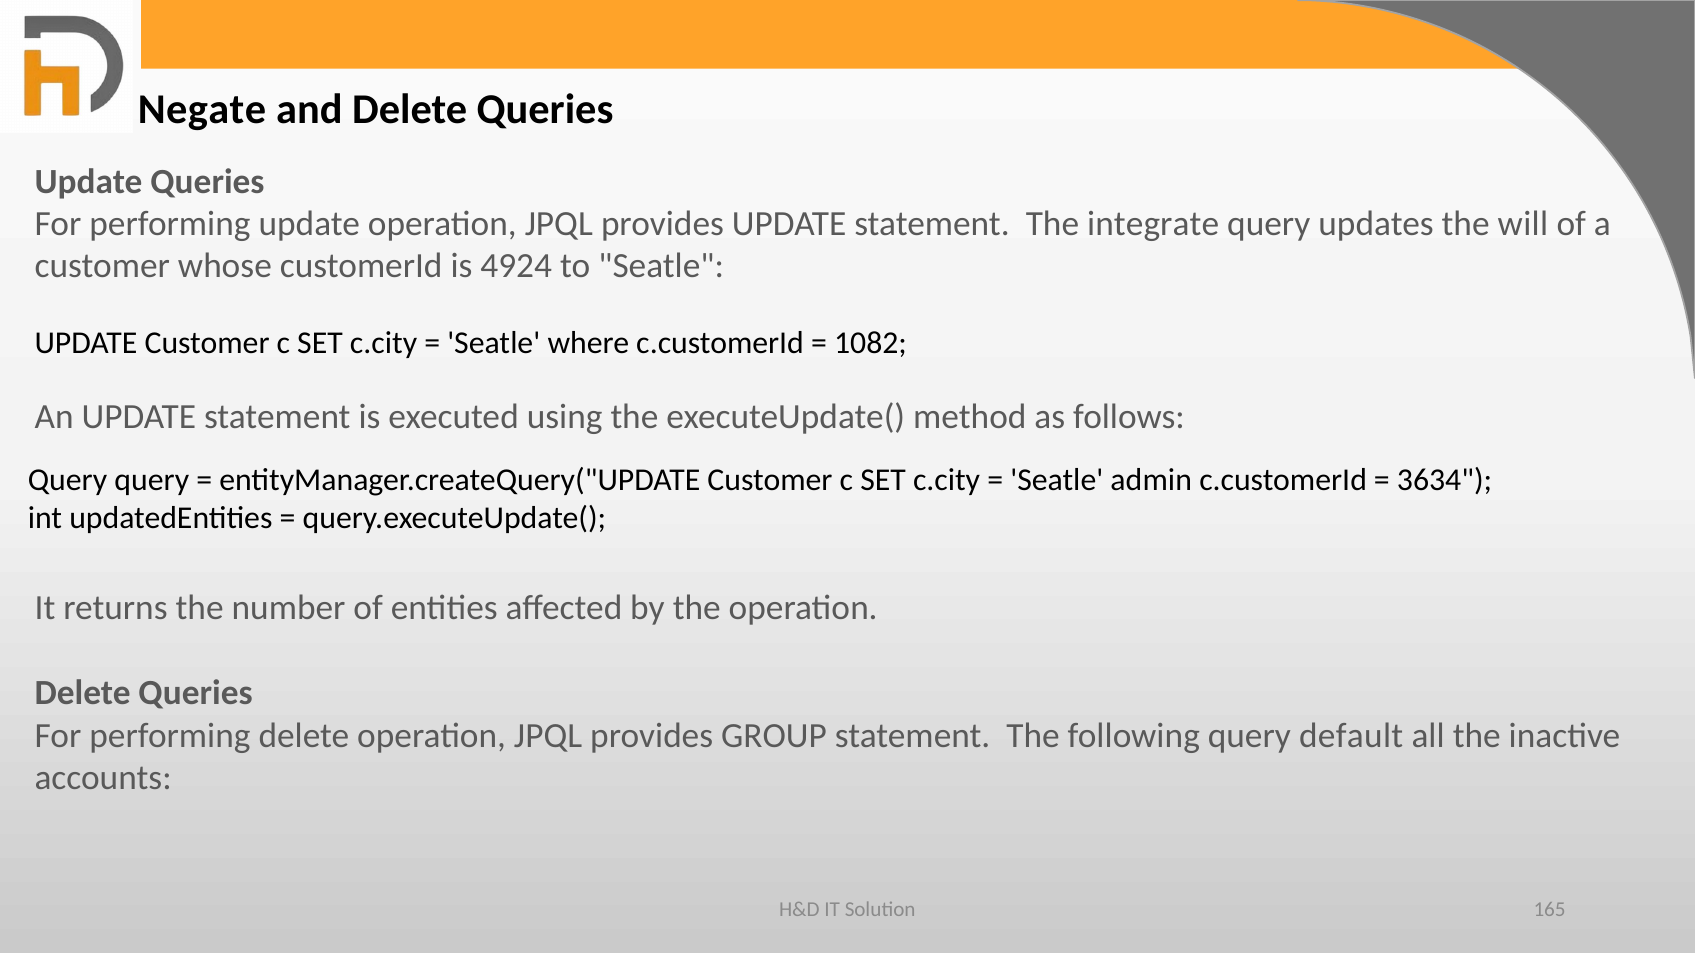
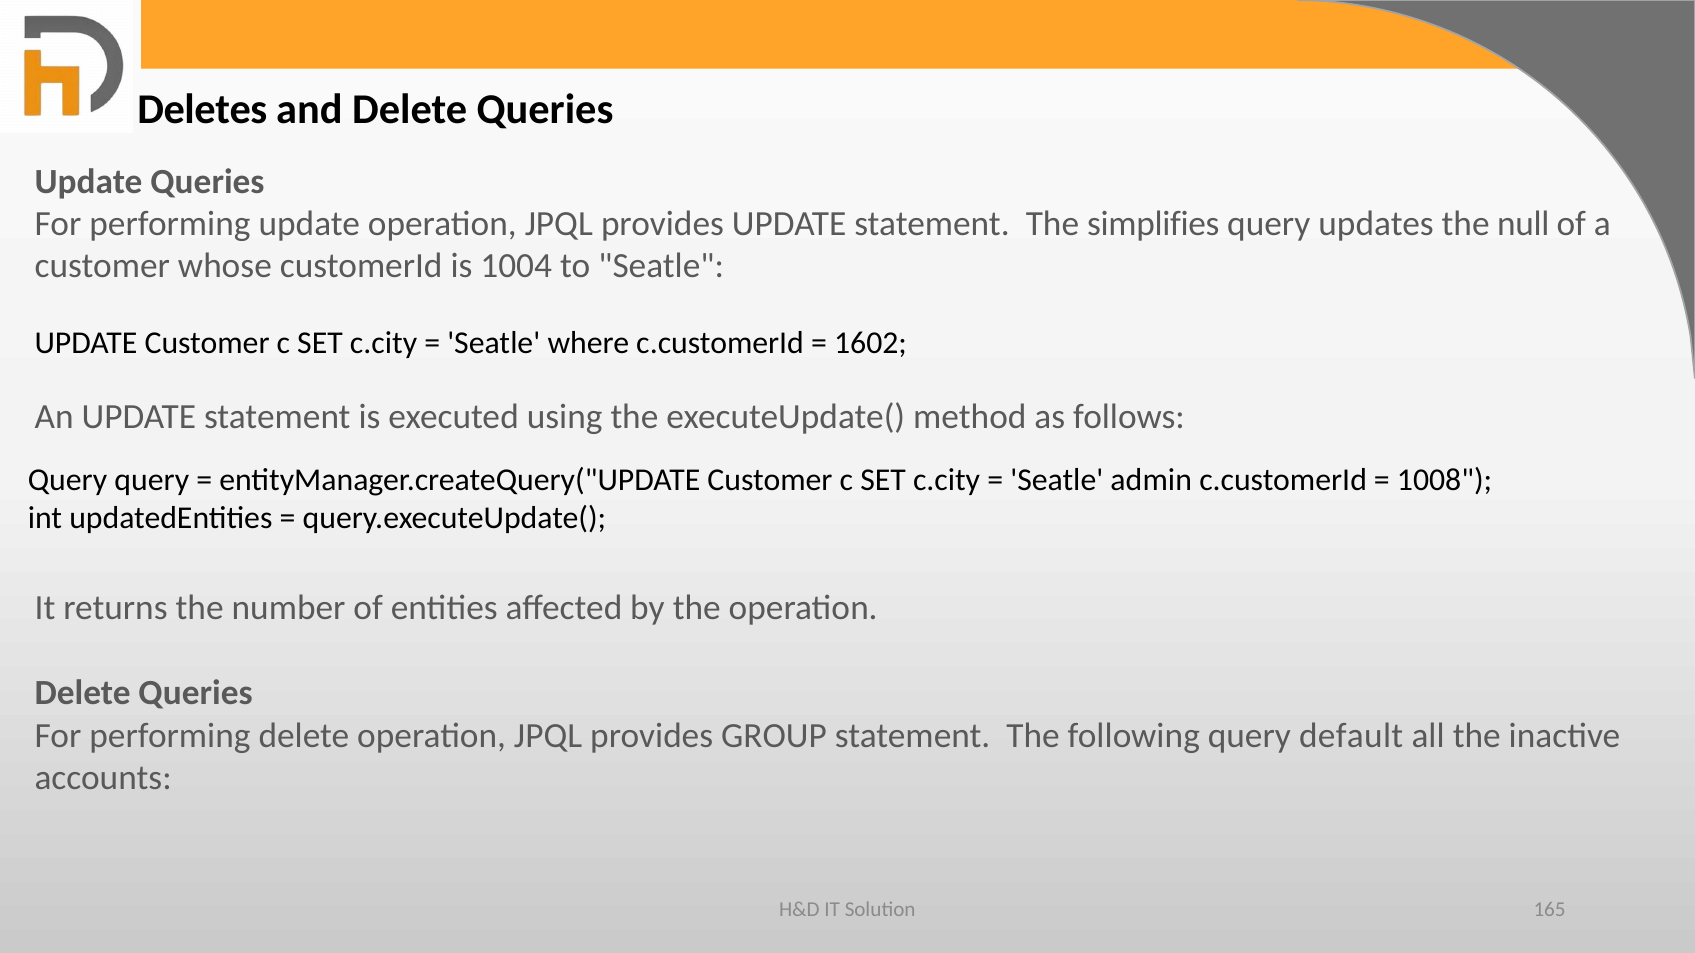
Negate: Negate -> Deletes
integrate: integrate -> simplifies
will: will -> null
4924: 4924 -> 1004
1082: 1082 -> 1602
3634: 3634 -> 1008
